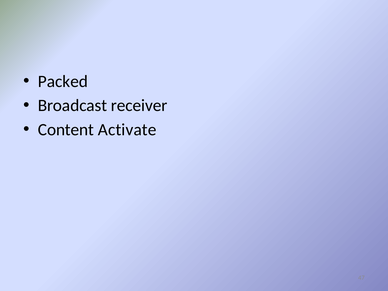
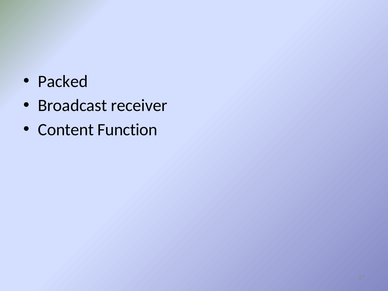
Activate: Activate -> Function
